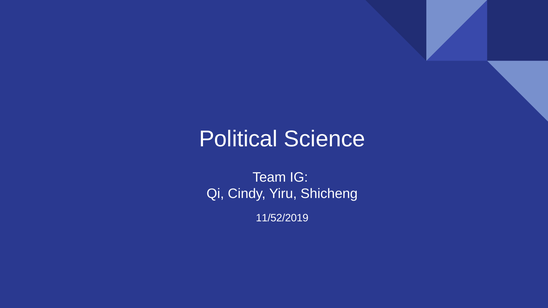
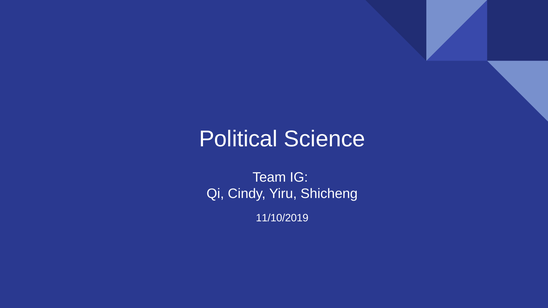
11/52/2019: 11/52/2019 -> 11/10/2019
